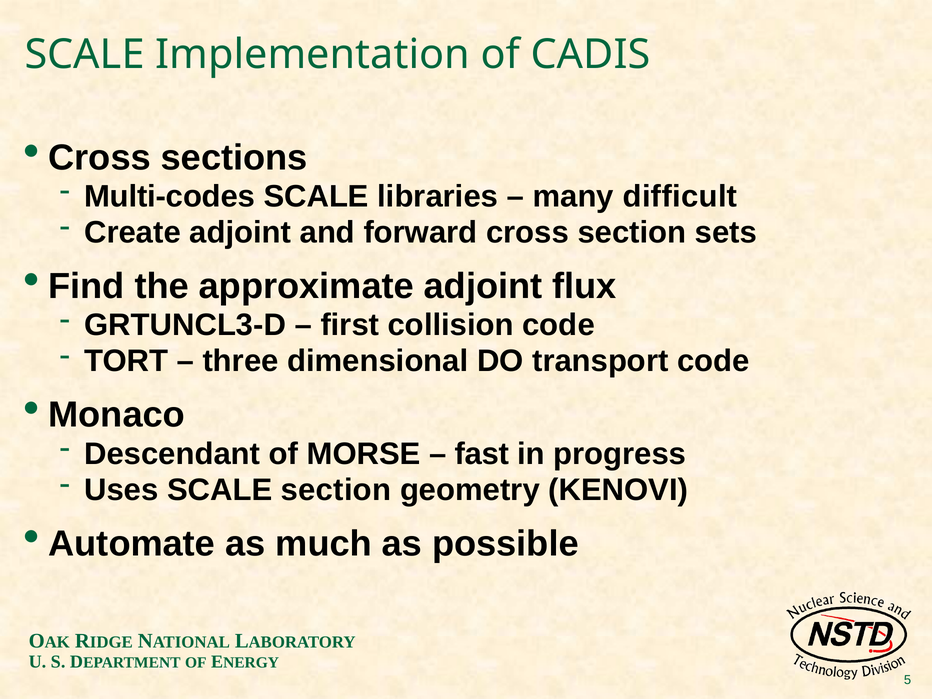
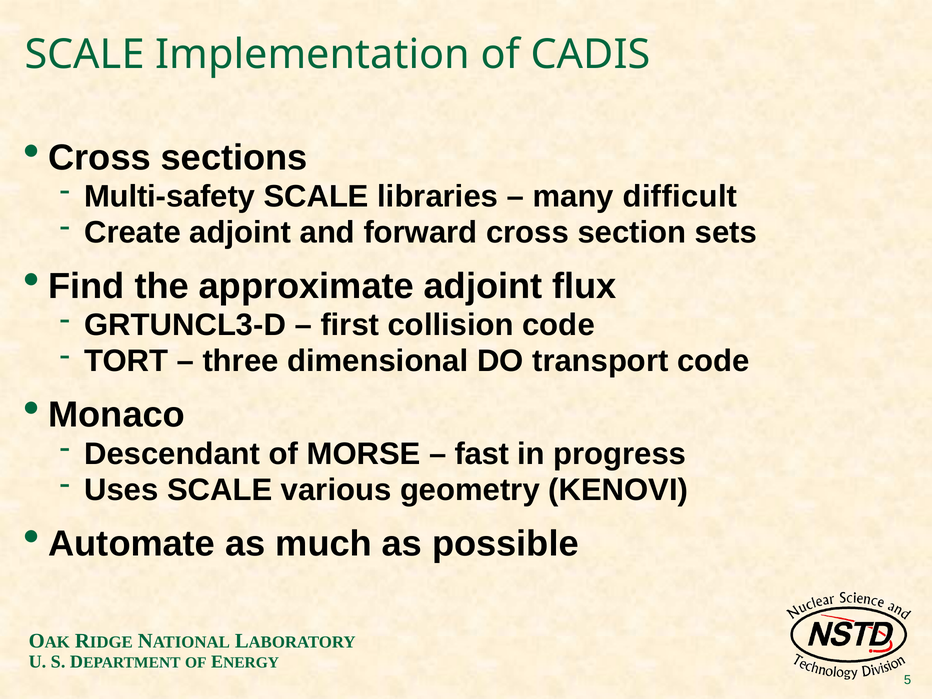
Multi-codes: Multi-codes -> Multi-safety
SCALE section: section -> various
